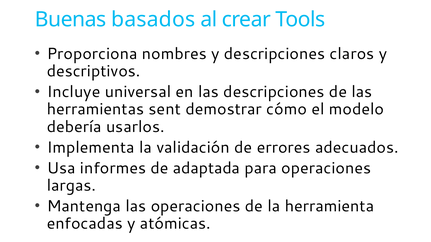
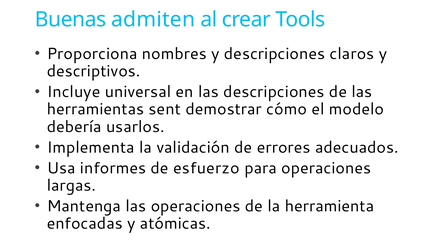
basados: basados -> admiten
adaptada: adaptada -> esfuerzo
